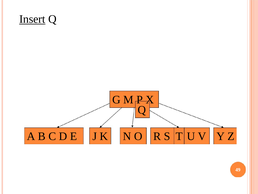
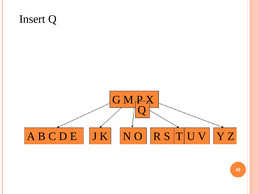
Insert underline: present -> none
